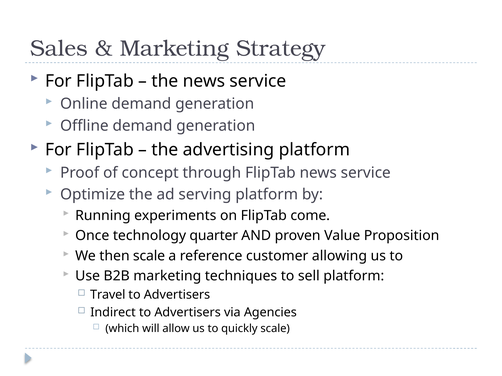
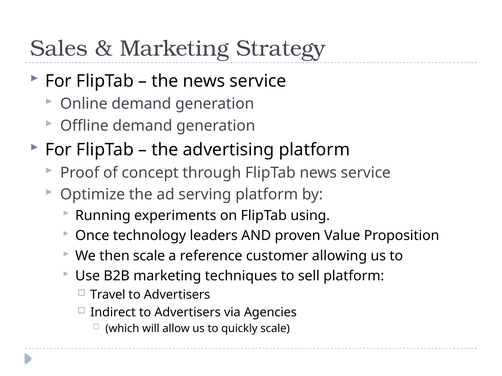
come: come -> using
quarter: quarter -> leaders
